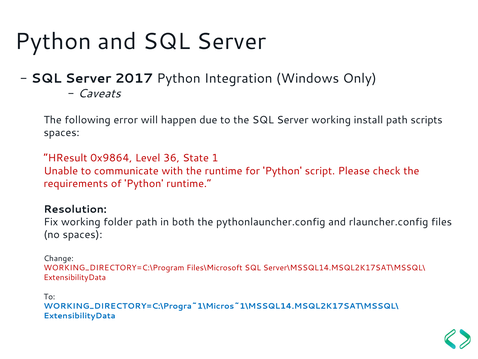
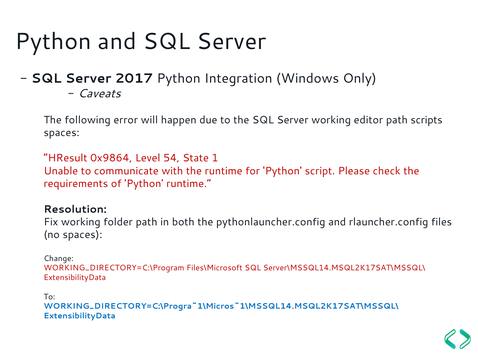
install: install -> editor
36: 36 -> 54
